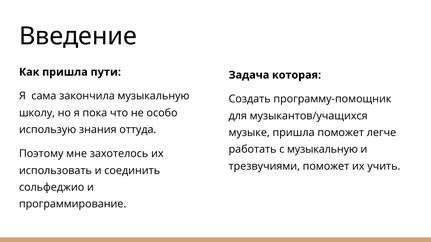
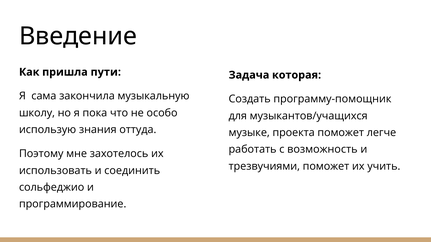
музыке пришла: пришла -> проекта
с музыкальную: музыкальную -> возможность
